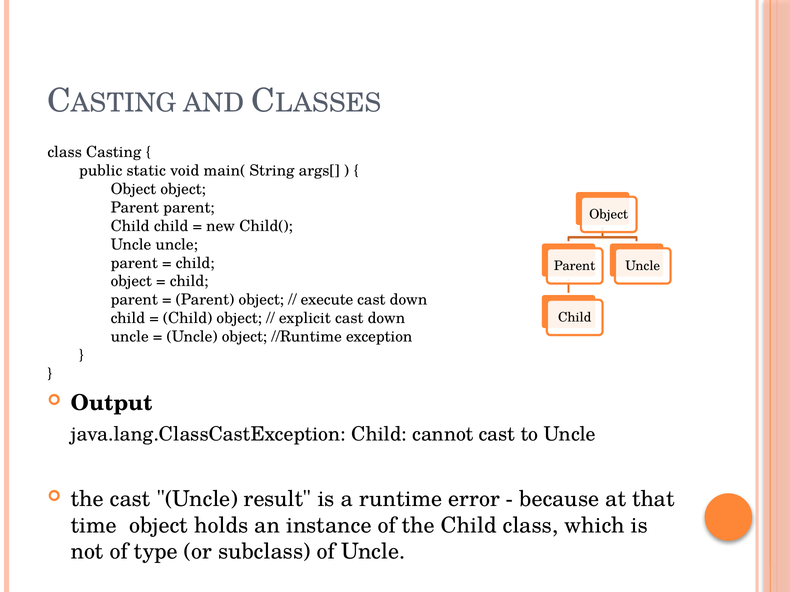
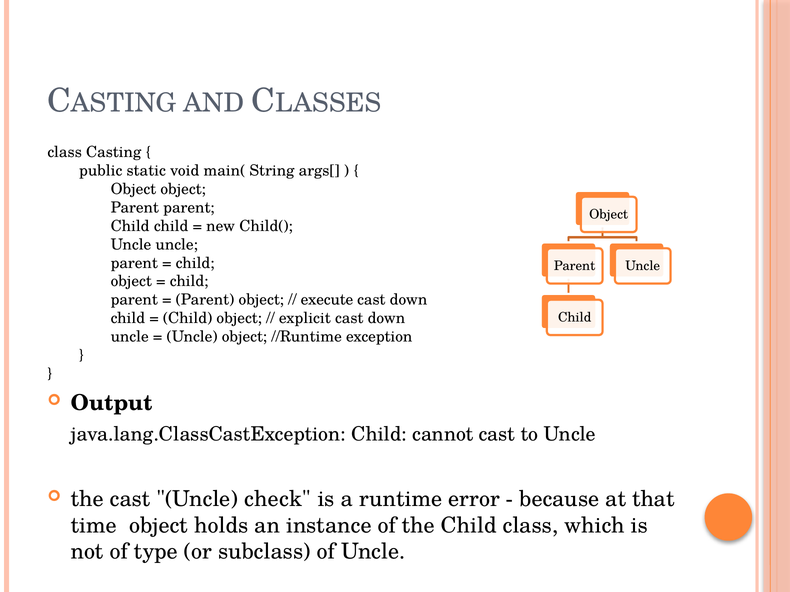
result: result -> check
